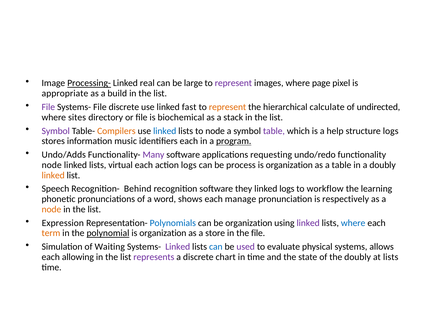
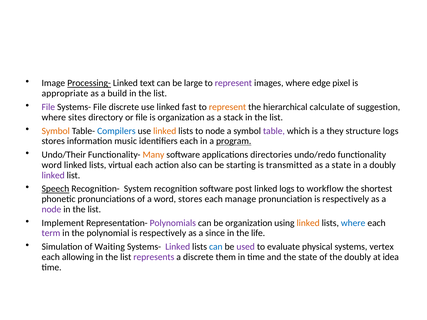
real: real -> text
page: page -> edge
undirected: undirected -> suggestion
is biochemical: biochemical -> organization
Symbol at (56, 131) colour: purple -> orange
Compilers colour: orange -> blue
linked at (165, 131) colour: blue -> orange
help: help -> they
Undo/Adds: Undo/Adds -> Undo/Their
Many colour: purple -> orange
requesting: requesting -> directories
node at (52, 165): node -> word
action logs: logs -> also
process: process -> starting
organization at (289, 165): organization -> transmitted
a table: table -> state
linked at (53, 175) colour: orange -> purple
Speech underline: none -> present
Behind: Behind -> System
they: they -> post
learning: learning -> shortest
word shows: shows -> stores
node at (51, 209) colour: orange -> purple
Expression: Expression -> Implement
Polynomials colour: blue -> purple
linked at (308, 223) colour: purple -> orange
term colour: orange -> purple
polynomial underline: present -> none
organization at (163, 233): organization -> respectively
store: store -> since
the file: file -> life
allows: allows -> vertex
chart: chart -> them
at lists: lists -> idea
